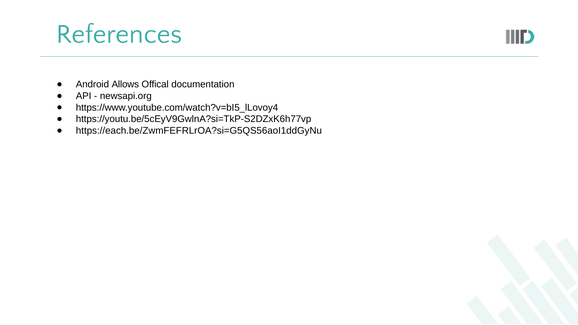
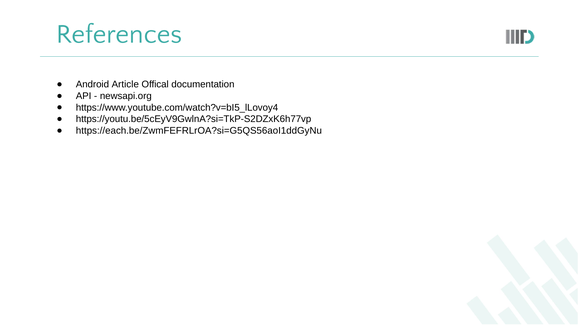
Allows: Allows -> Article
